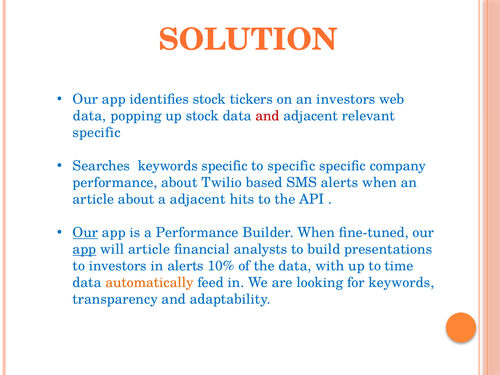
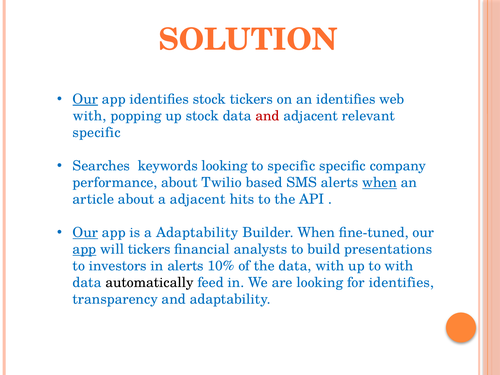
Our at (85, 99) underline: none -> present
an investors: investors -> identifies
data at (90, 116): data -> with
keywords specific: specific -> looking
when at (380, 183) underline: none -> present
a Performance: Performance -> Adaptability
will article: article -> tickers
to time: time -> with
automatically colour: orange -> black
for keywords: keywords -> identifies
